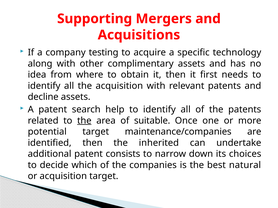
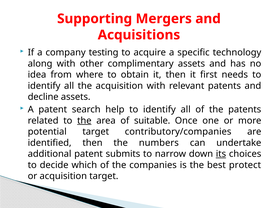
maintenance/companies: maintenance/companies -> contributory/companies
inherited: inherited -> numbers
consists: consists -> submits
its underline: none -> present
natural: natural -> protect
